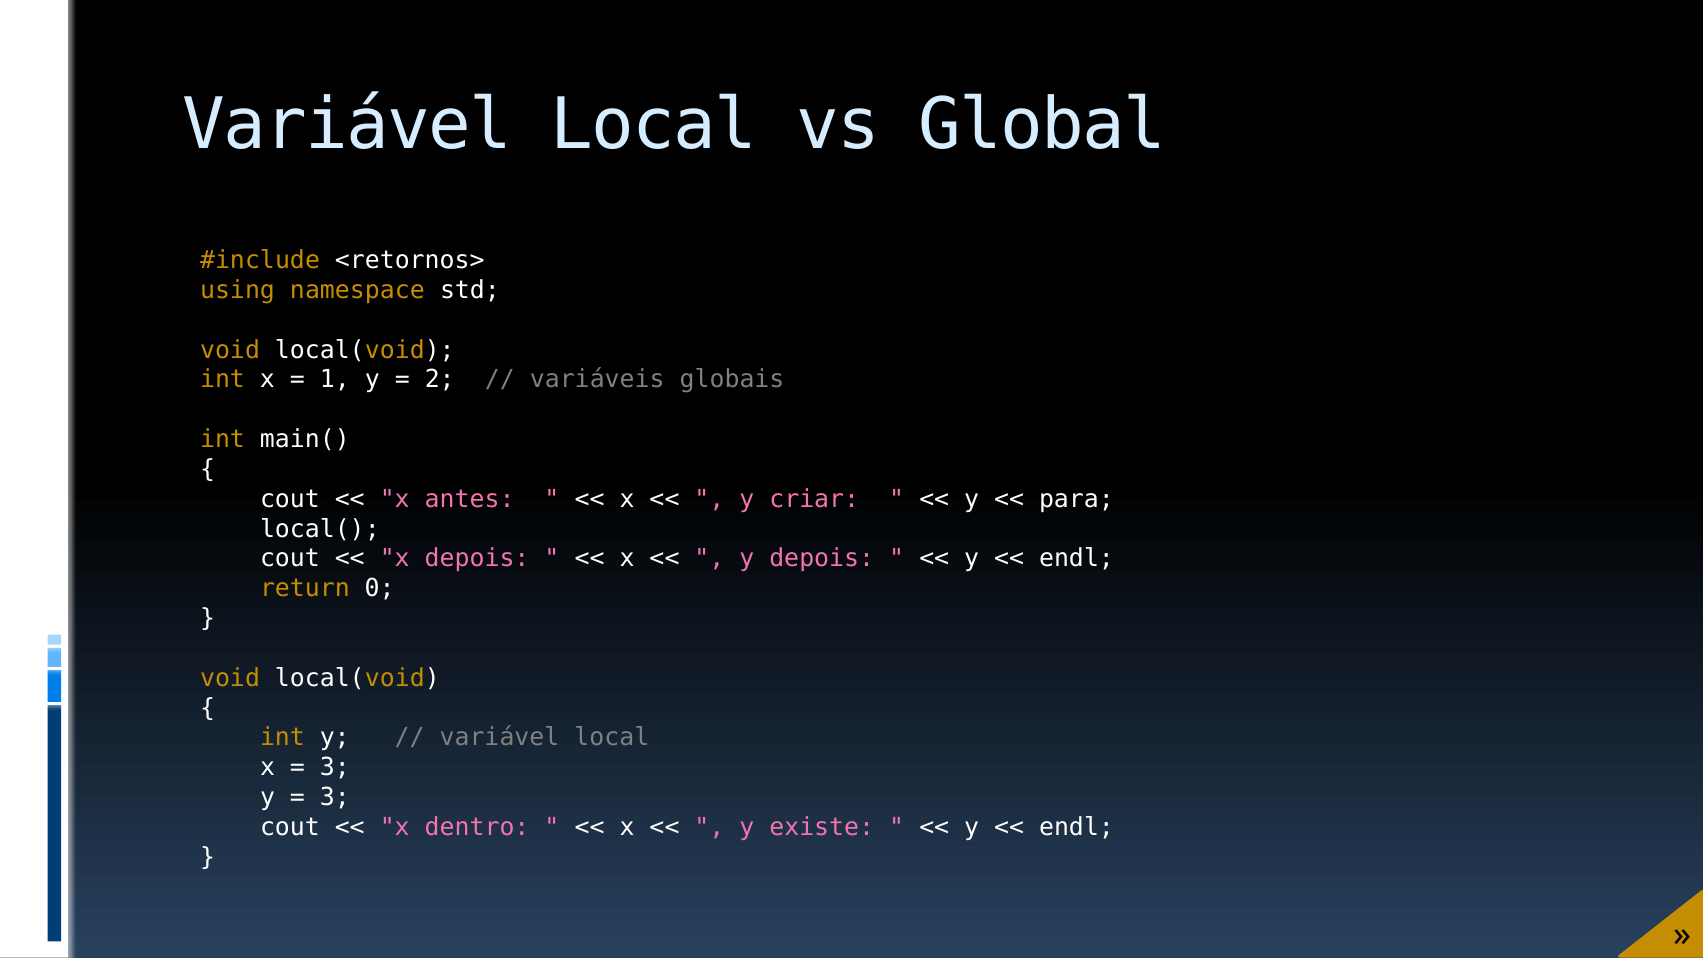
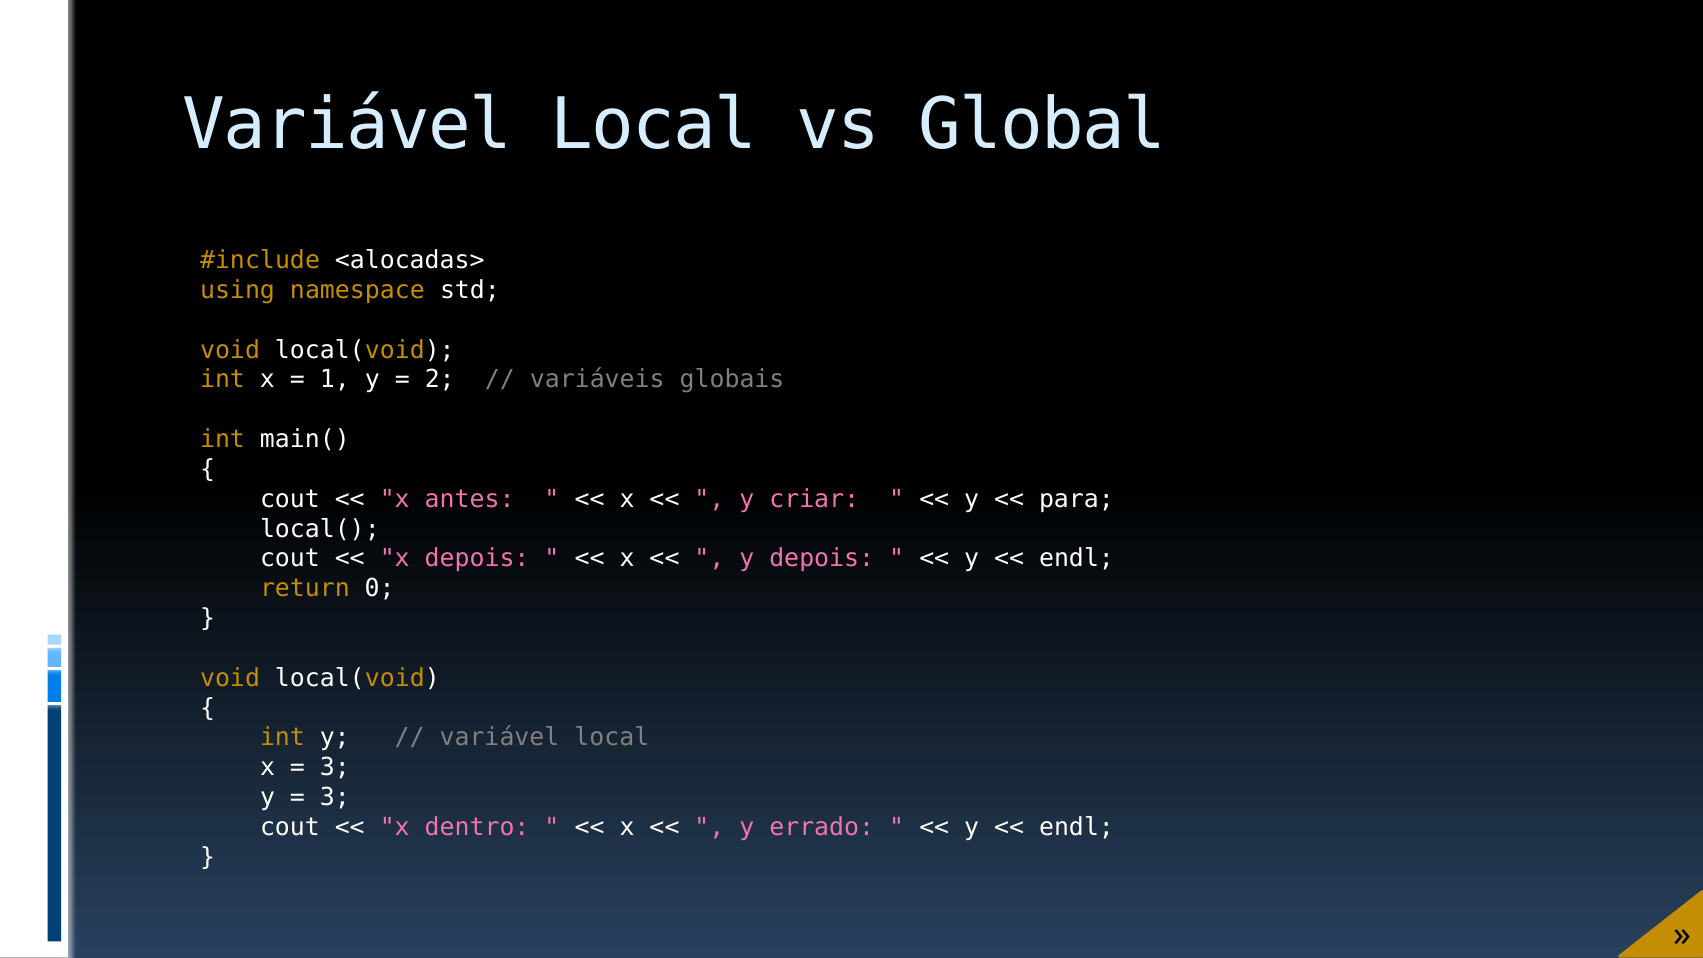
<retornos>: <retornos> -> <alocadas>
existe: existe -> errado
